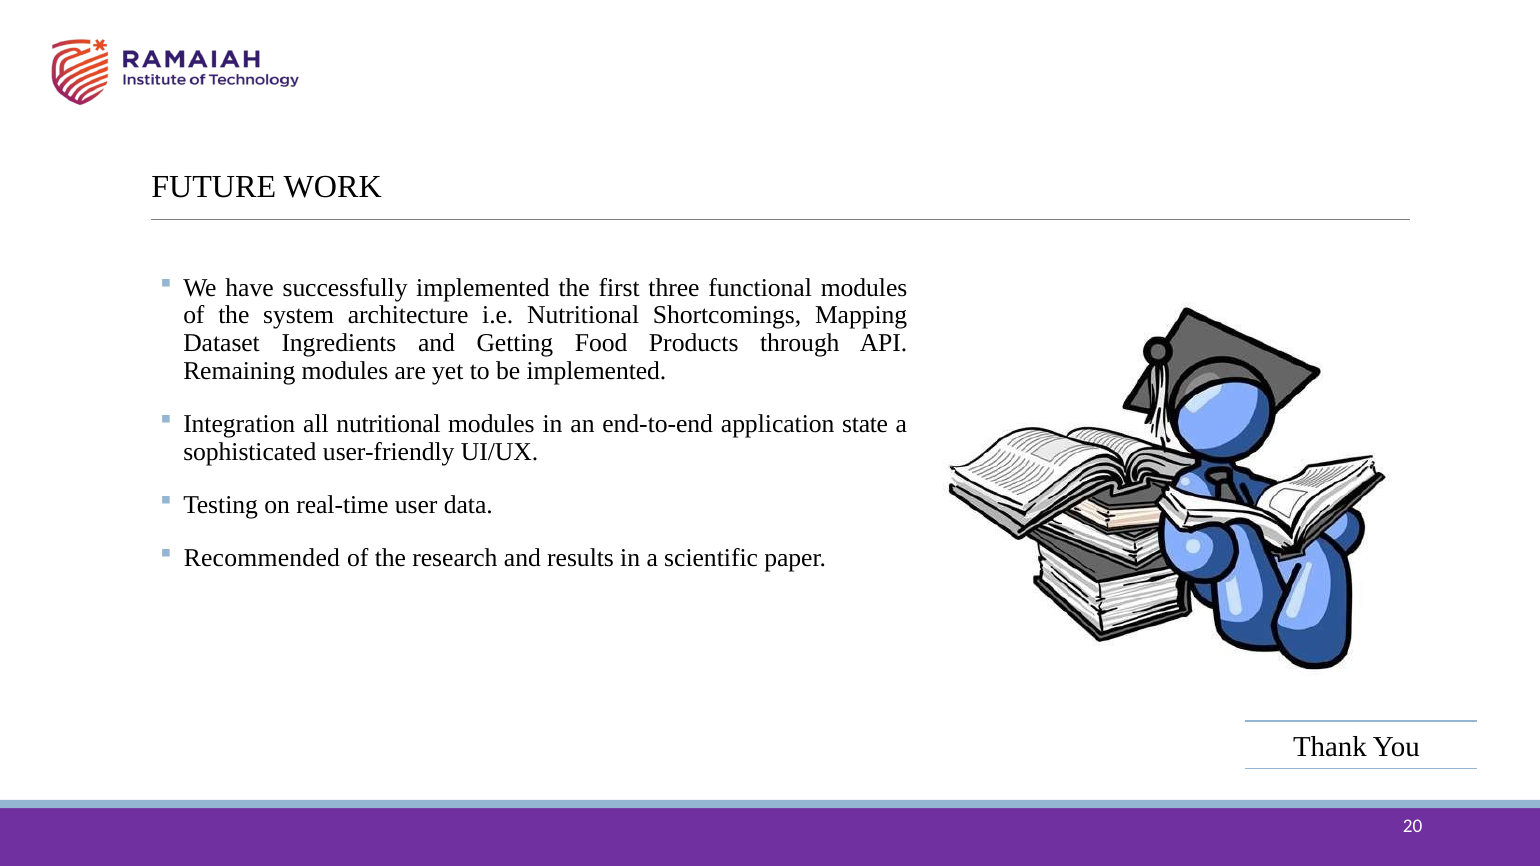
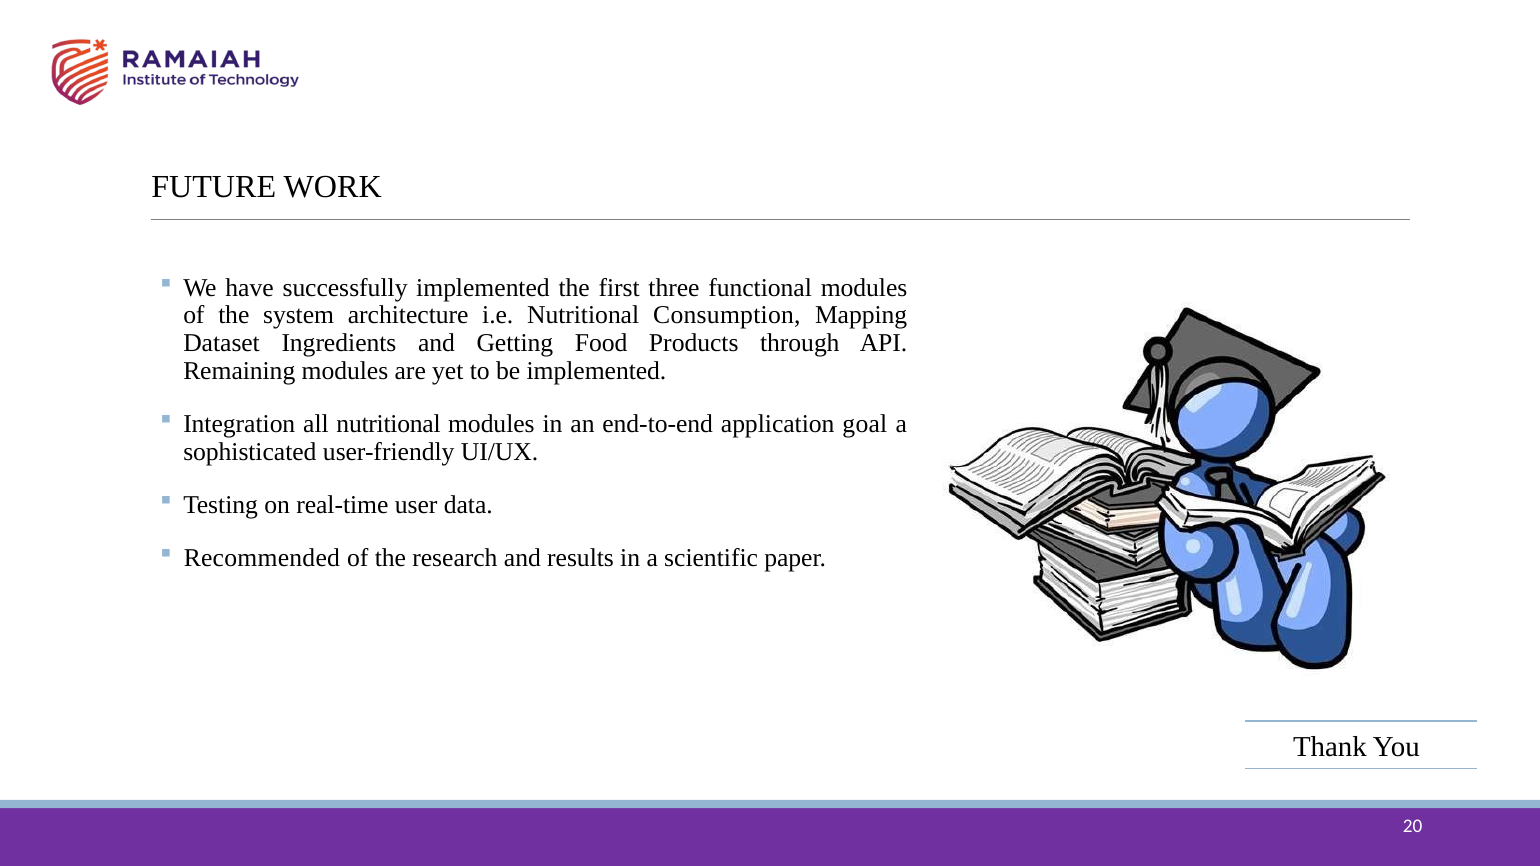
Shortcomings: Shortcomings -> Consumption
state: state -> goal
